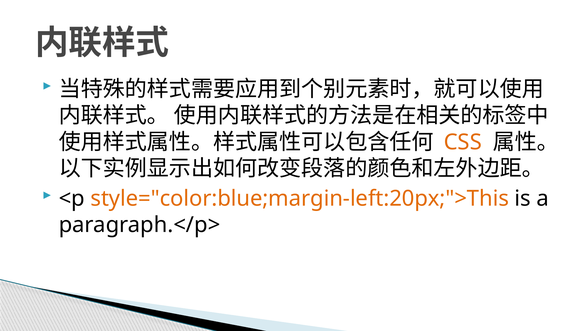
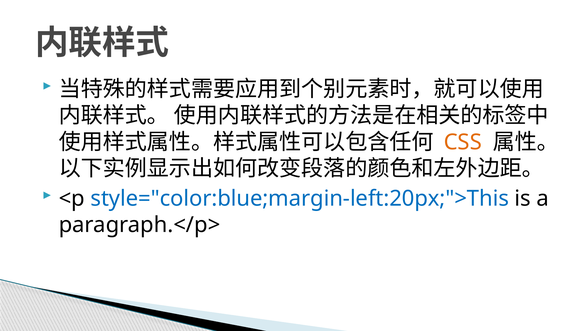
style="color:blue;margin-left:20px;">This colour: orange -> blue
